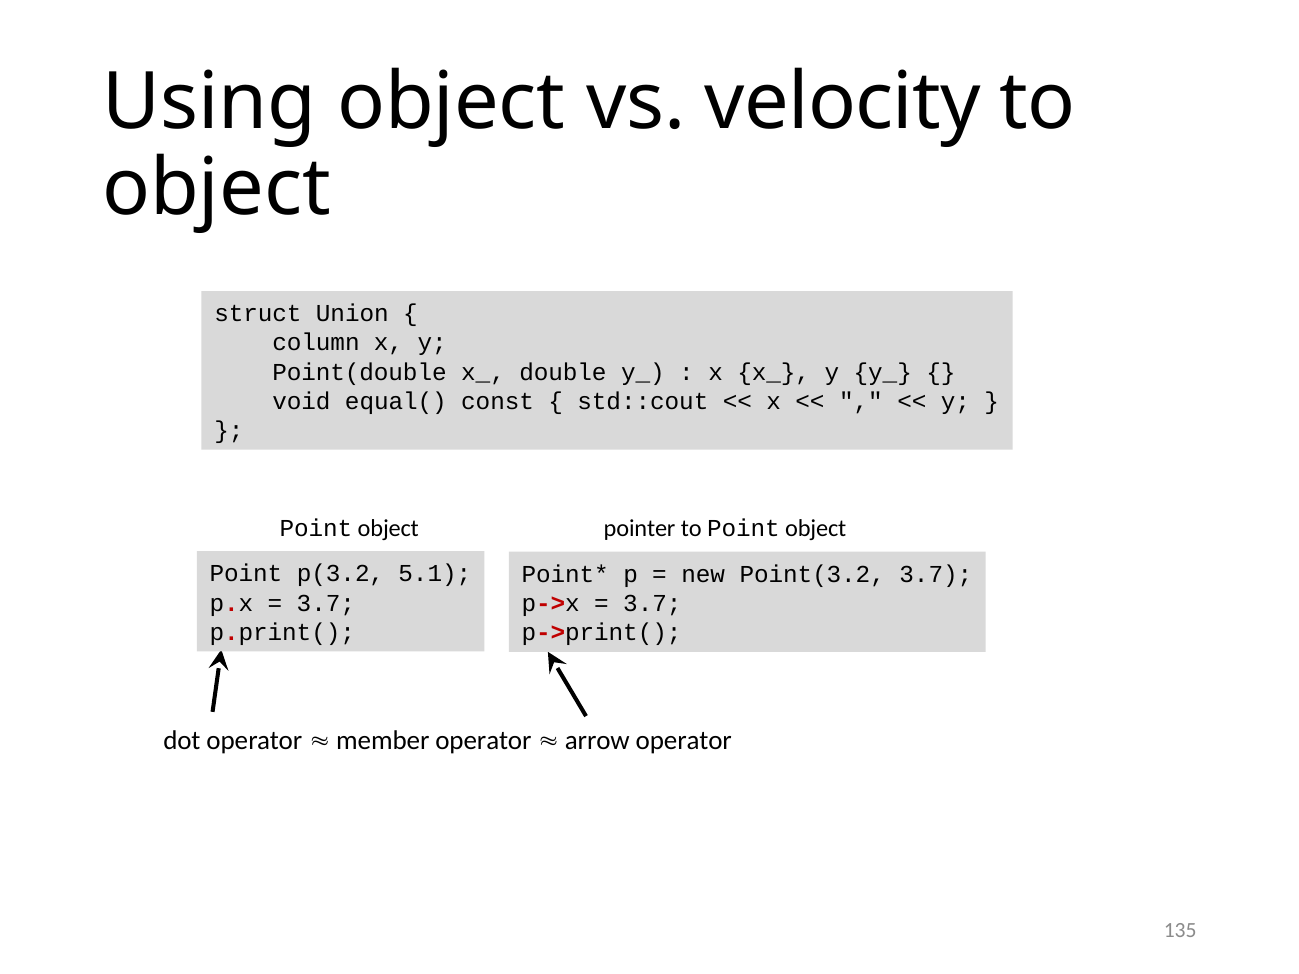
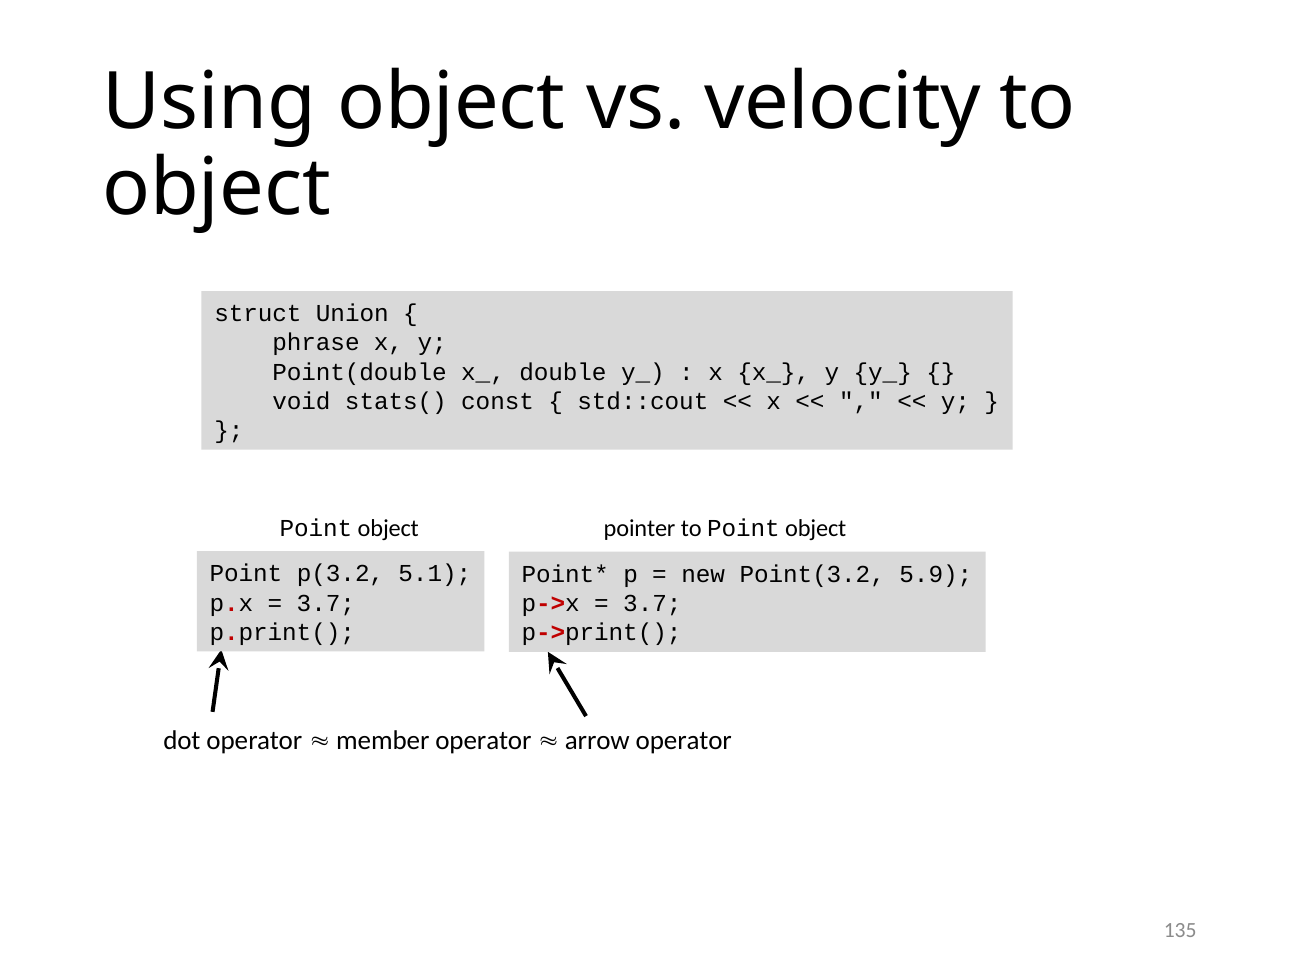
column: column -> phrase
equal(: equal( -> stats(
Point(3.2 3.7: 3.7 -> 5.9
